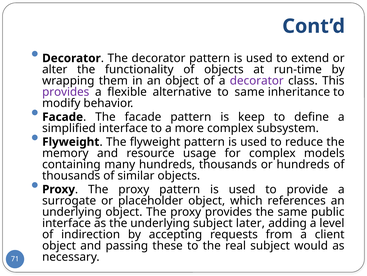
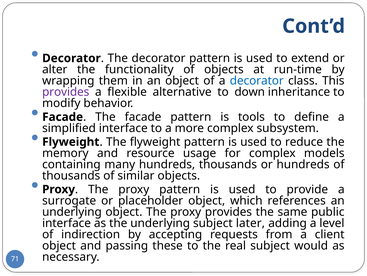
decorator at (257, 81) colour: purple -> blue
to same: same -> down
keep: keep -> tools
